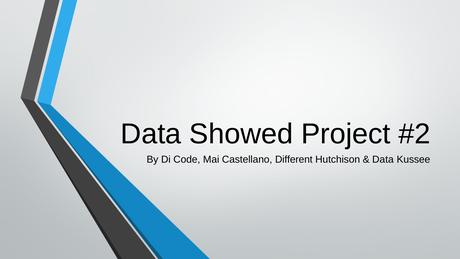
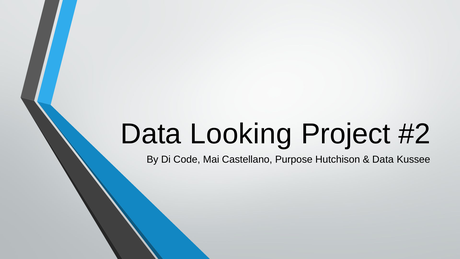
Showed: Showed -> Looking
Different: Different -> Purpose
